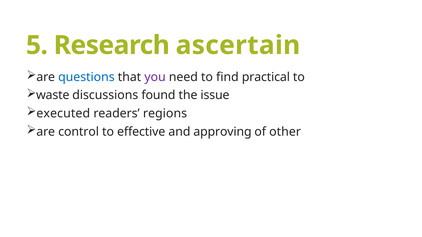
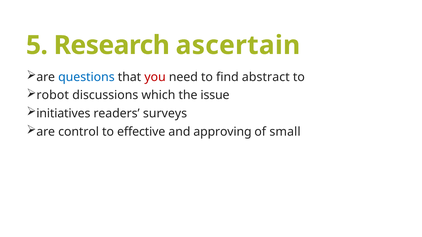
you colour: purple -> red
practical: practical -> abstract
waste: waste -> robot
found: found -> which
executed: executed -> initiatives
regions: regions -> surveys
other: other -> small
